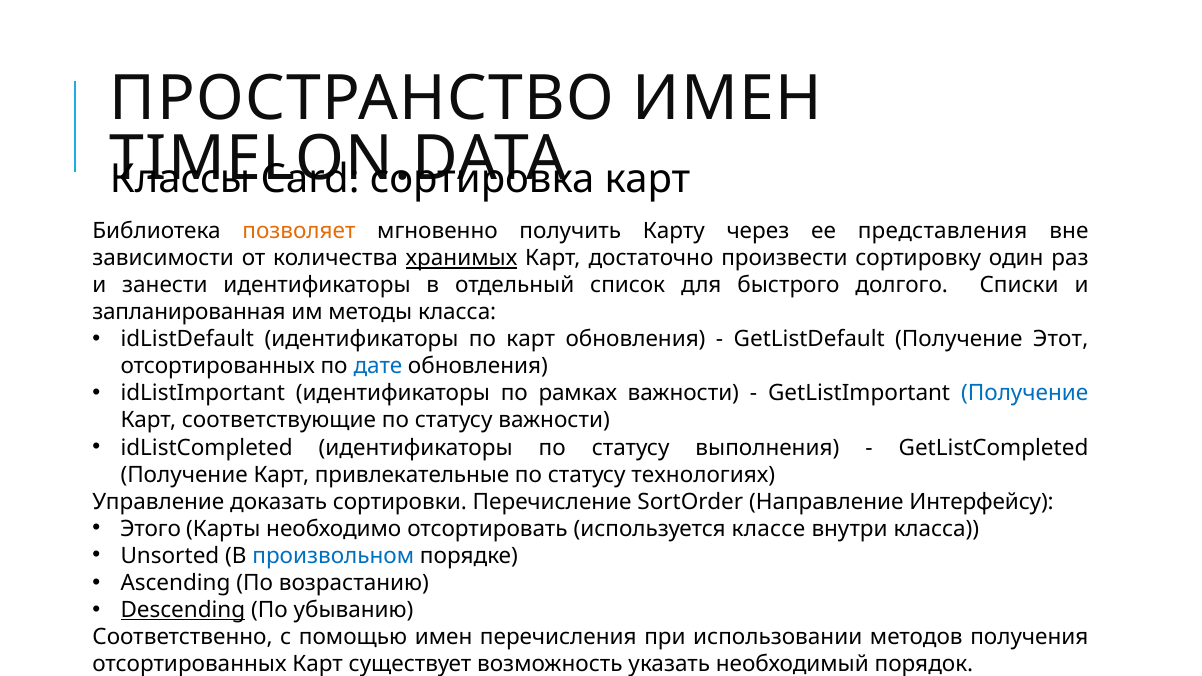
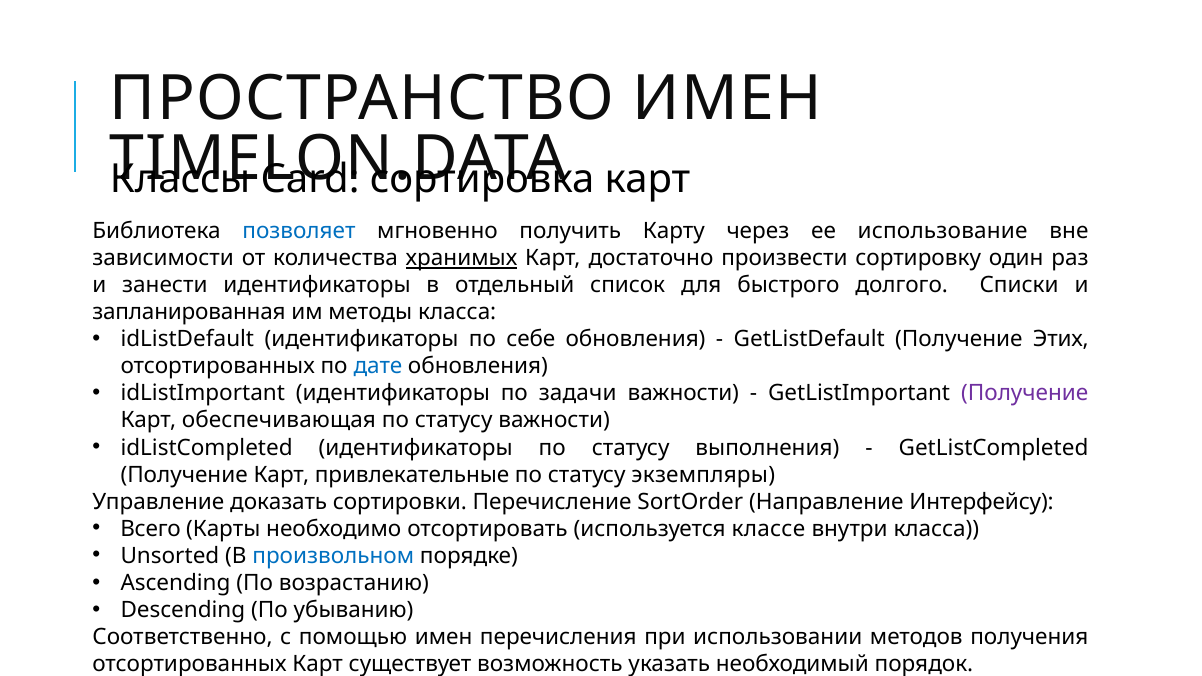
позволяет colour: orange -> blue
представления: представления -> использование
по карт: карт -> себе
Этот: Этот -> Этих
рамках: рамках -> задачи
Получение at (1025, 394) colour: blue -> purple
соответствующие: соответствующие -> обеспечивающая
технологиях: технологиях -> экземпляры
Этого: Этого -> Всего
Descending underline: present -> none
